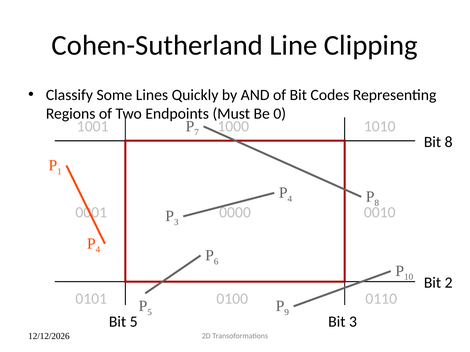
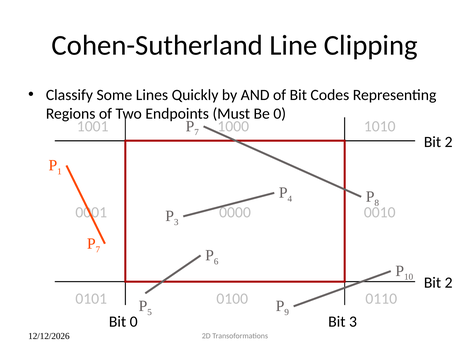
8 at (449, 142): 8 -> 2
4 at (98, 250): 4 -> 7
Bit 5: 5 -> 0
